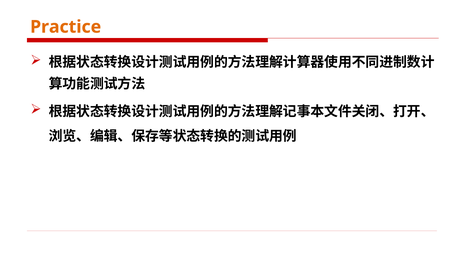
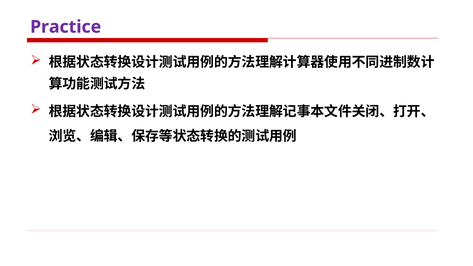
Practice colour: orange -> purple
